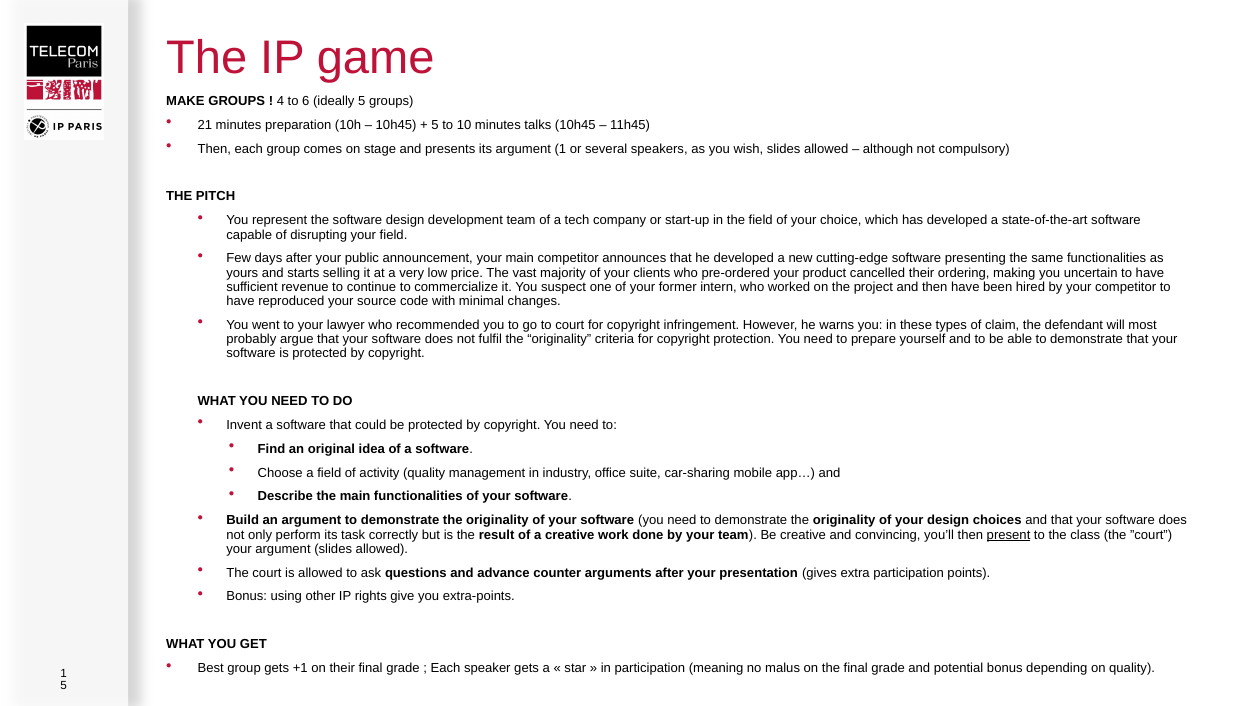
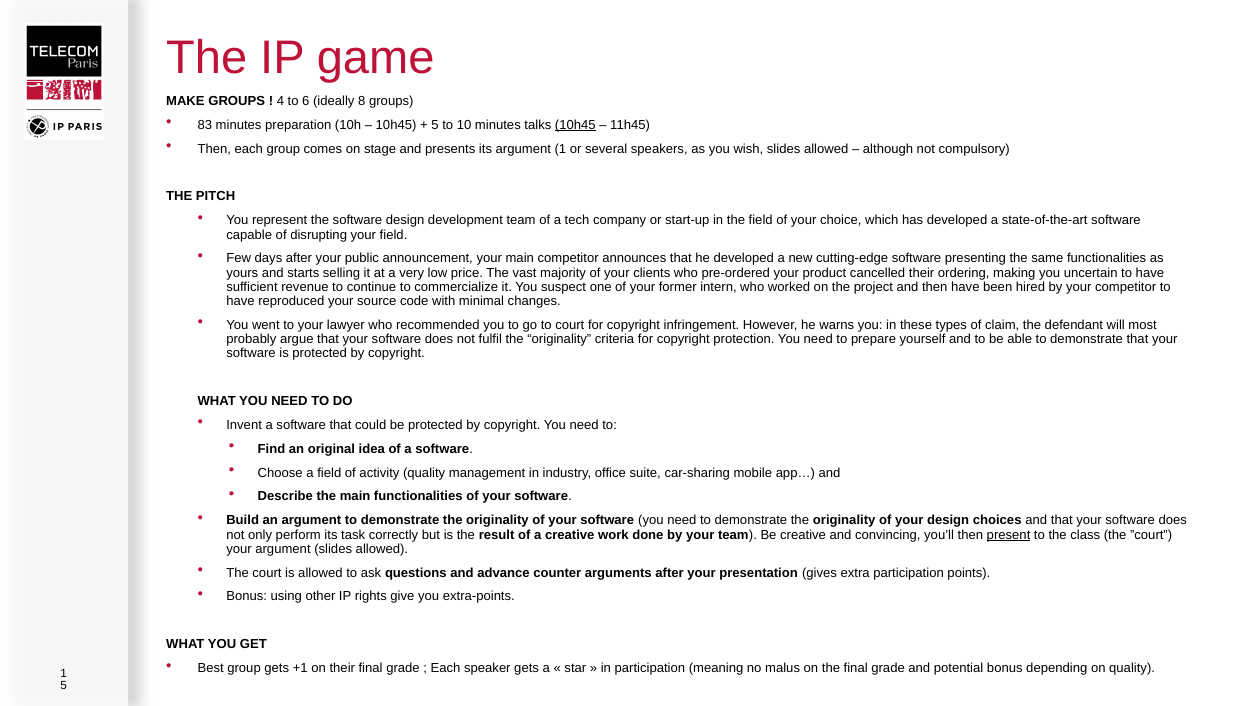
ideally 5: 5 -> 8
21: 21 -> 83
10h45 at (575, 125) underline: none -> present
